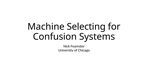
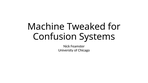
Selecting: Selecting -> Tweaked
